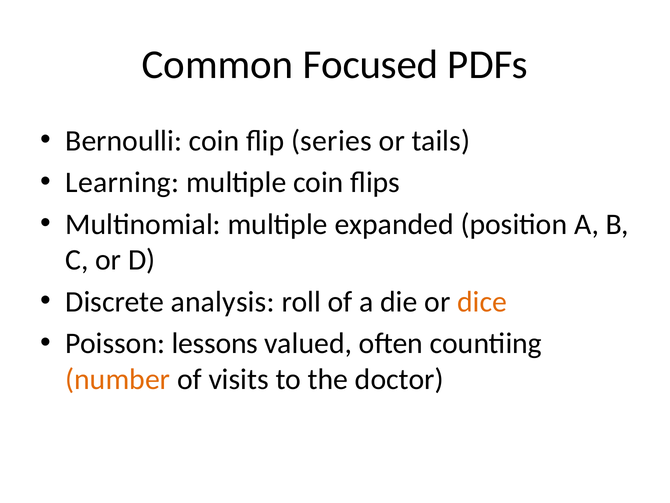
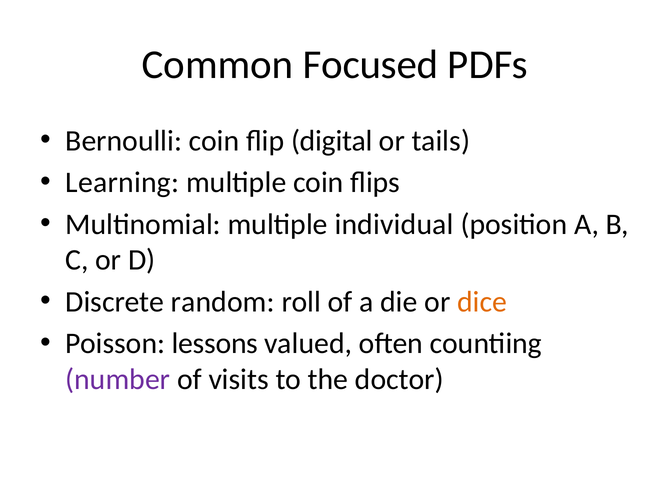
series: series -> digital
expanded: expanded -> individual
analysis: analysis -> random
number colour: orange -> purple
